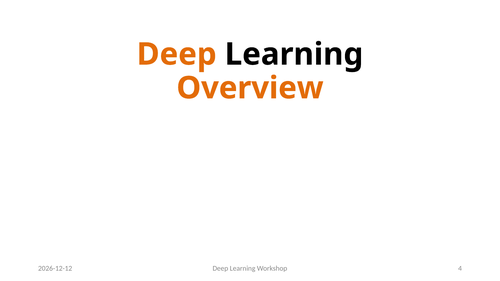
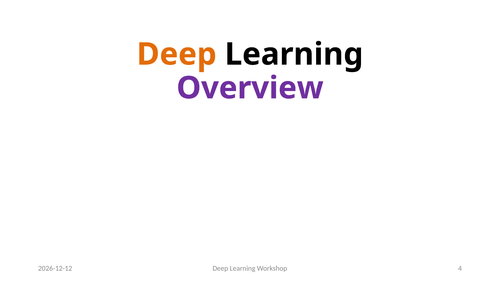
Overview colour: orange -> purple
